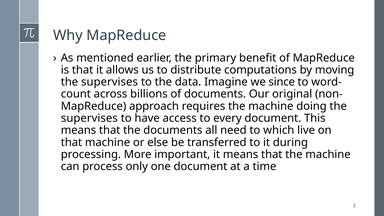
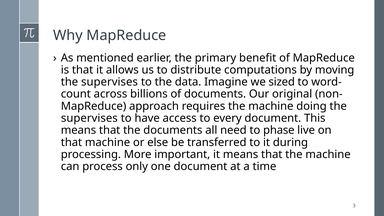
since: since -> sized
which: which -> phase
